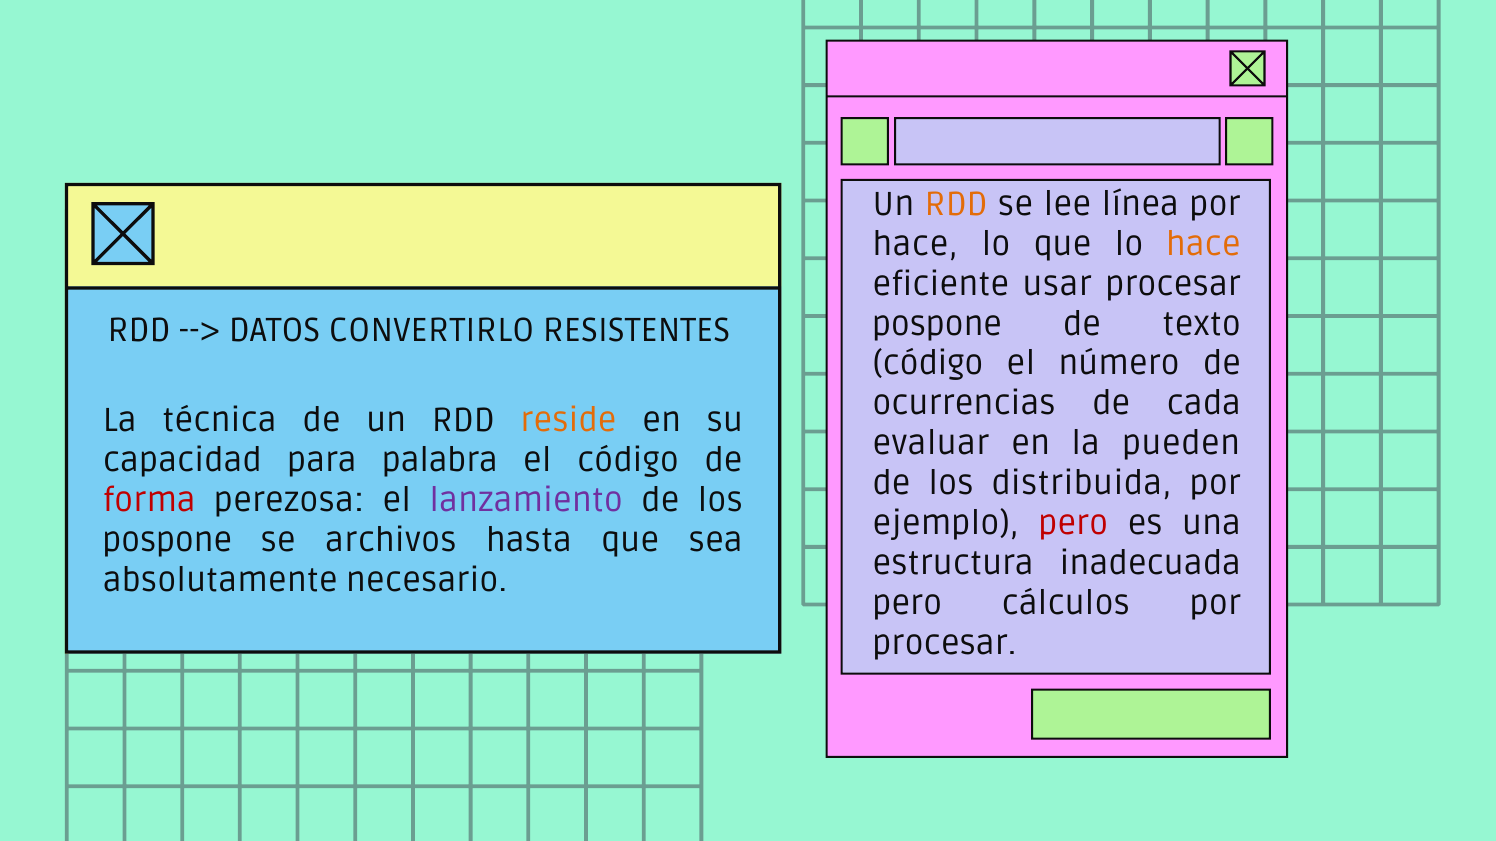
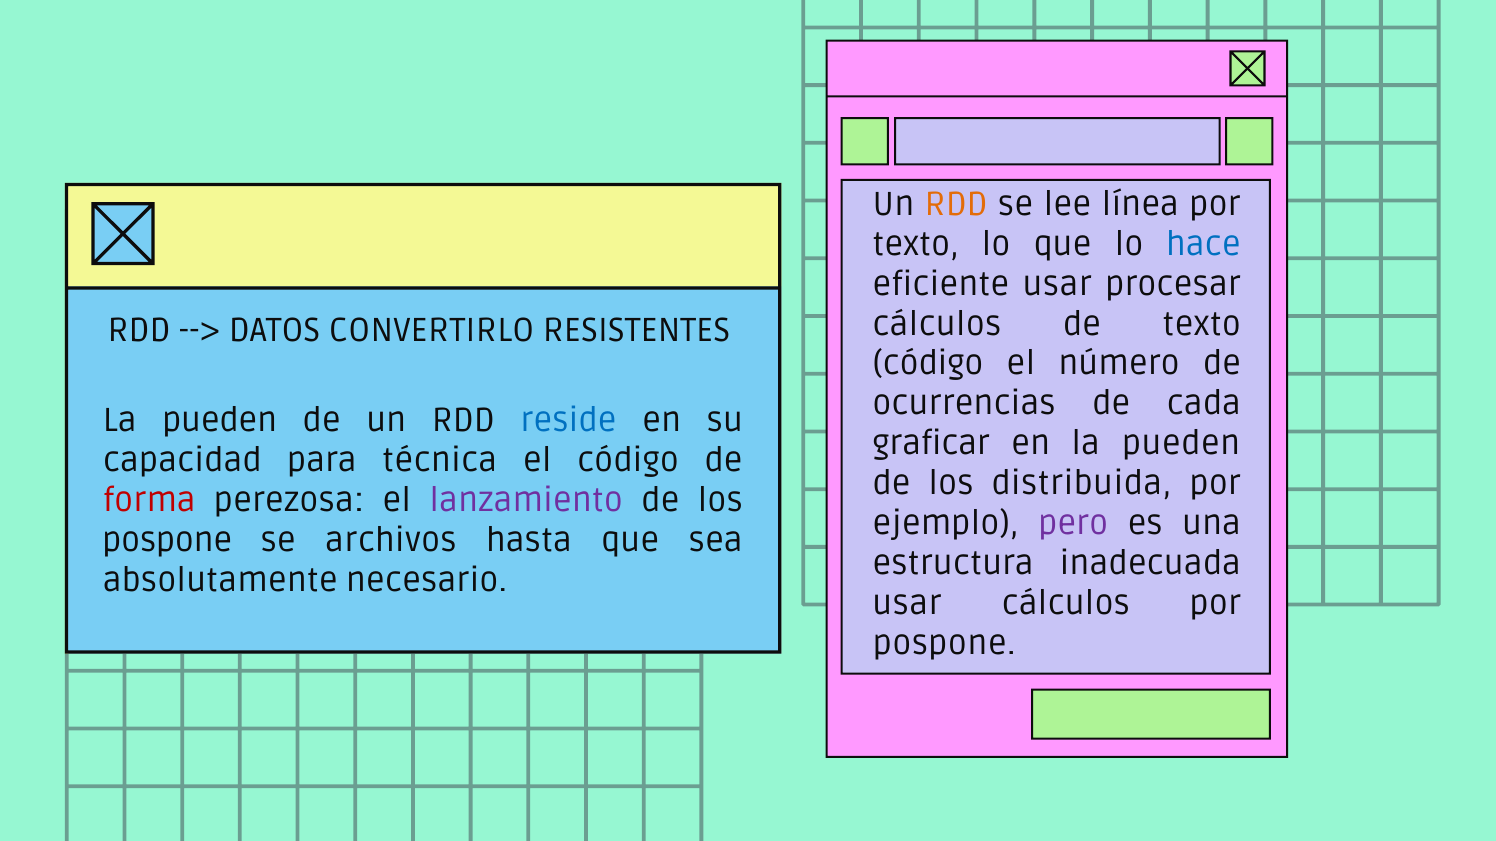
hace at (915, 244): hace -> texto
hace at (1204, 244) colour: orange -> blue
pospone at (937, 324): pospone -> cálculos
técnica at (220, 421): técnica -> pueden
reside colour: orange -> blue
evaluar: evaluar -> graficar
palabra: palabra -> técnica
pero at (1073, 524) colour: red -> purple
pero at (907, 604): pero -> usar
procesar at (944, 643): procesar -> pospone
